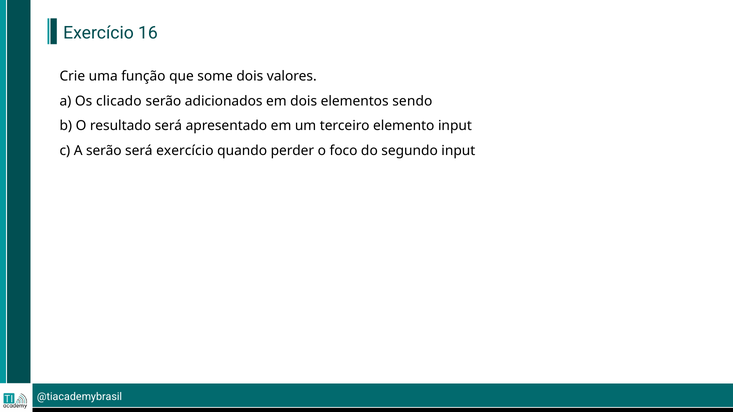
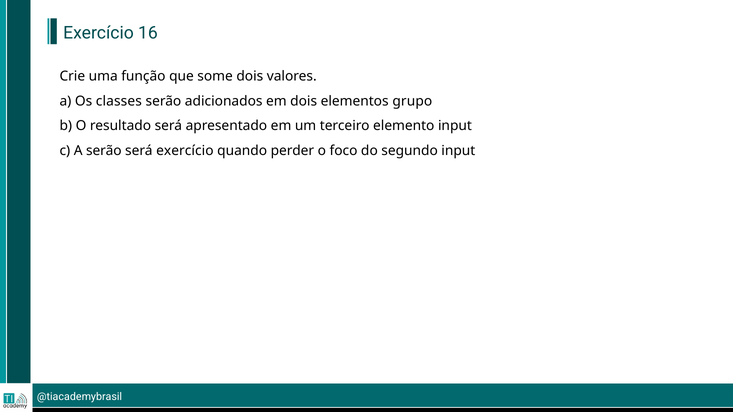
clicado: clicado -> classes
sendo: sendo -> grupo
